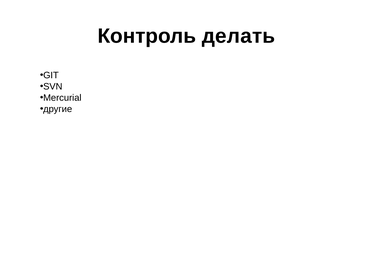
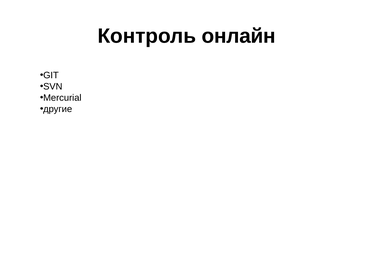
делать: делать -> онлайн
